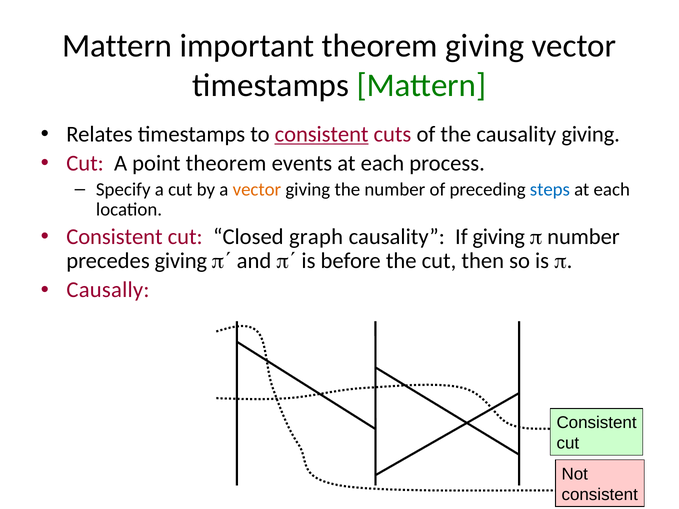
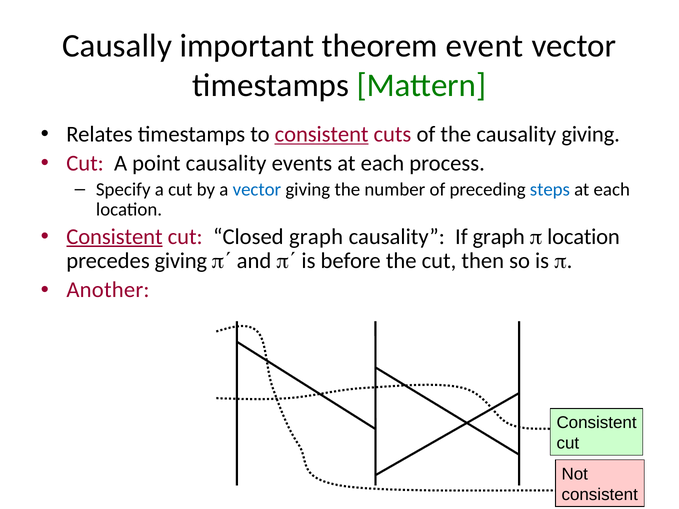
Mattern at (117, 46): Mattern -> Causally
theorem giving: giving -> event
point theorem: theorem -> causality
vector at (257, 189) colour: orange -> blue
Consistent at (114, 237) underline: none -> present
If giving: giving -> graph
number at (583, 237): number -> location
Causally: Causally -> Another
